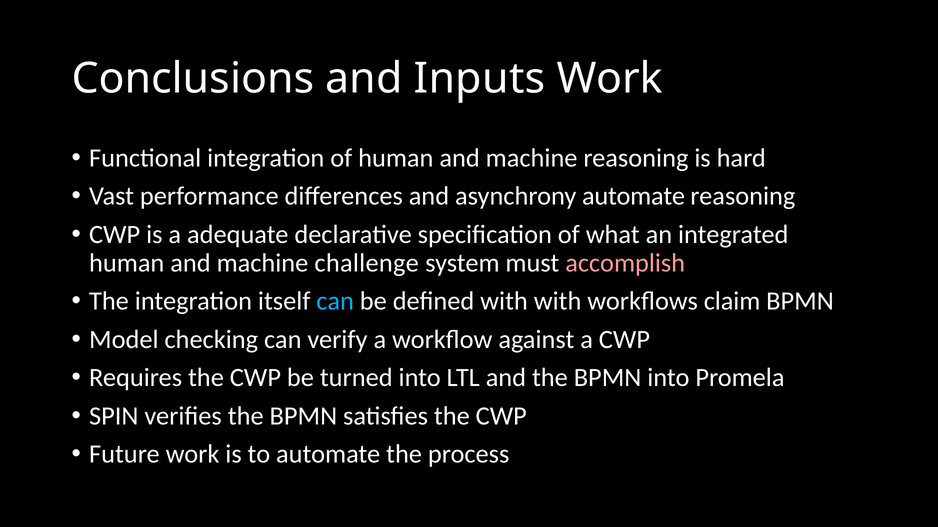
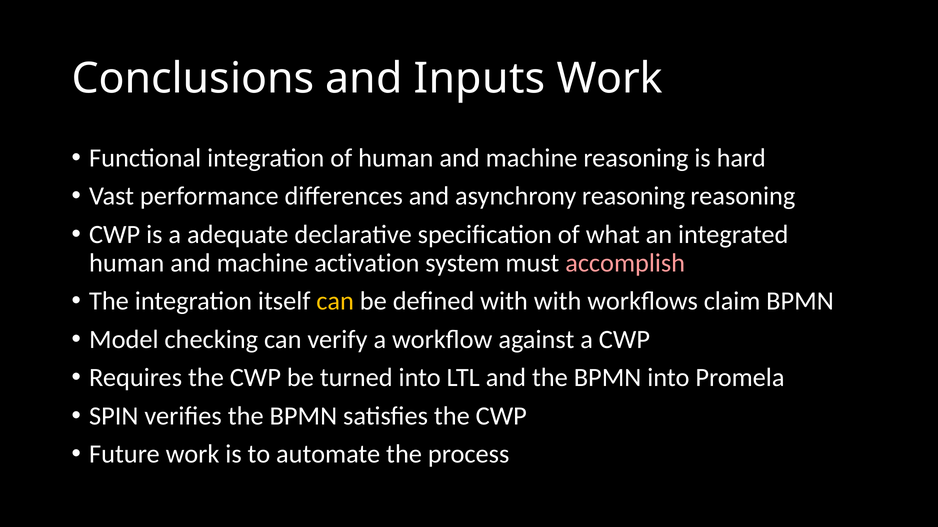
asynchrony automate: automate -> reasoning
challenge: challenge -> activation
can at (335, 302) colour: light blue -> yellow
